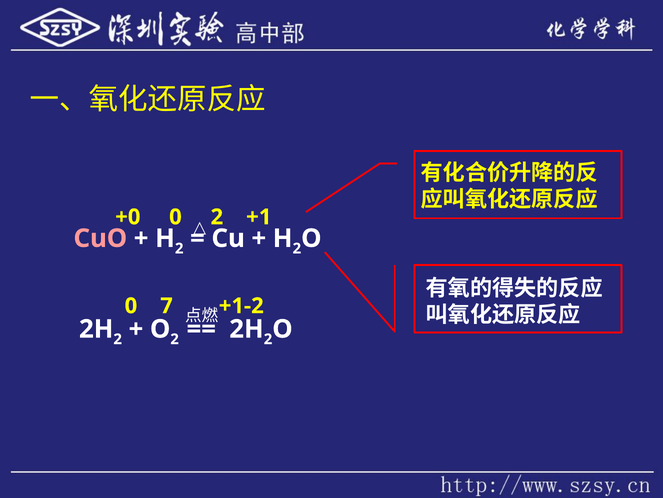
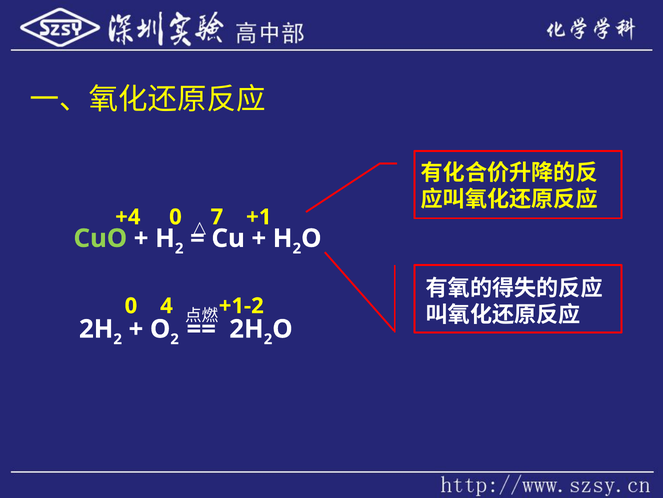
+0: +0 -> +4
0 2: 2 -> 7
CuO colour: pink -> light green
7: 7 -> 4
